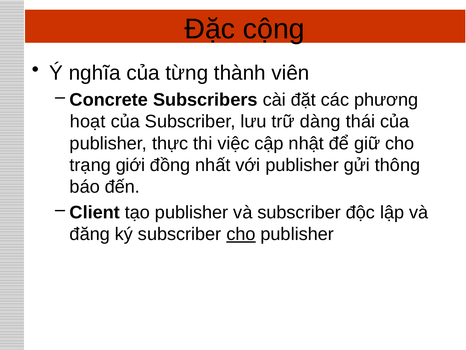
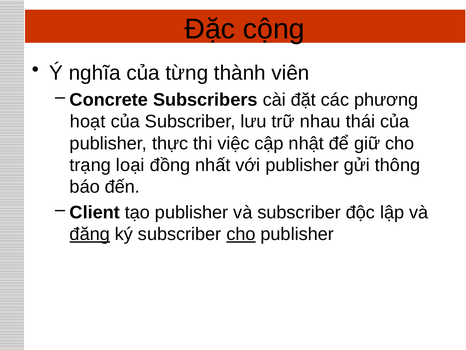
dàng: dàng -> nhau
giới: giới -> loại
đăng underline: none -> present
